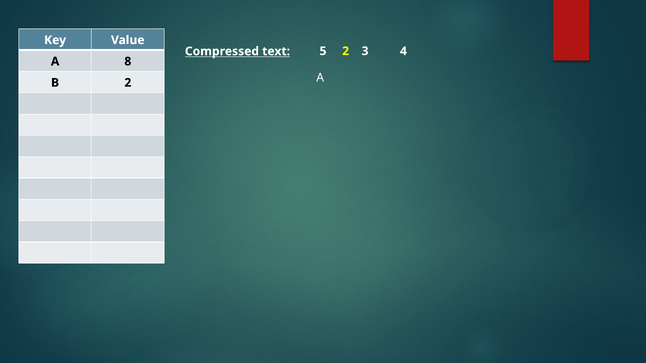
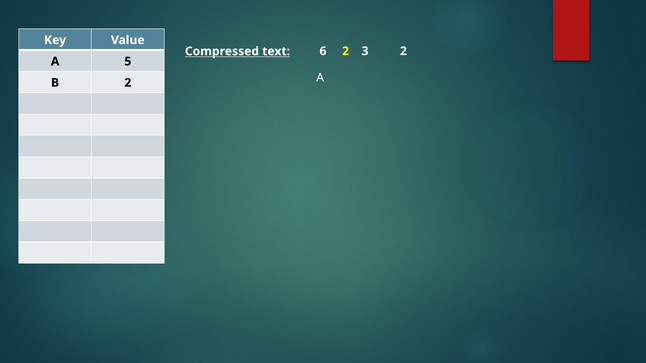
5: 5 -> 6
3 4: 4 -> 2
8: 8 -> 5
